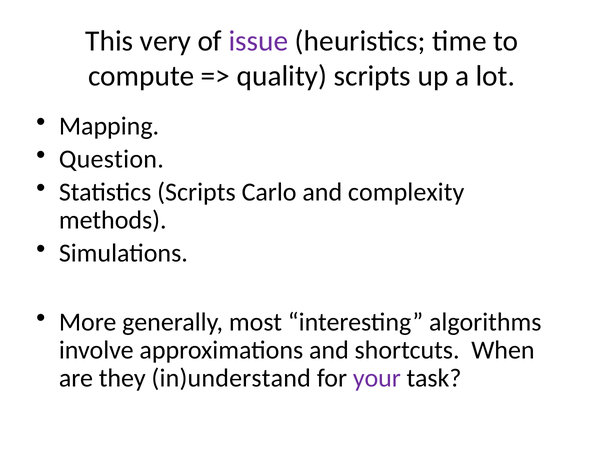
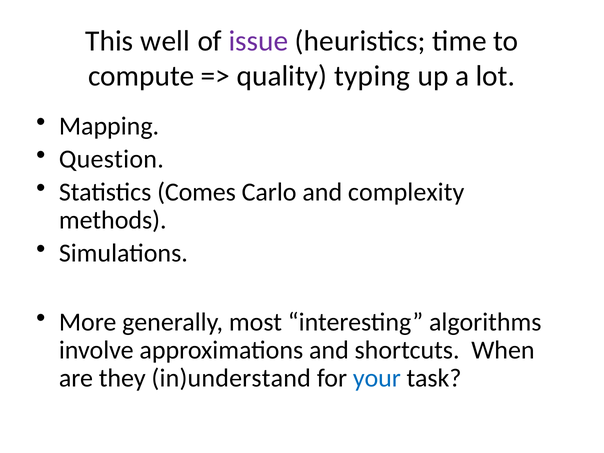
very: very -> well
quality scripts: scripts -> typing
Statistics Scripts: Scripts -> Comes
your colour: purple -> blue
